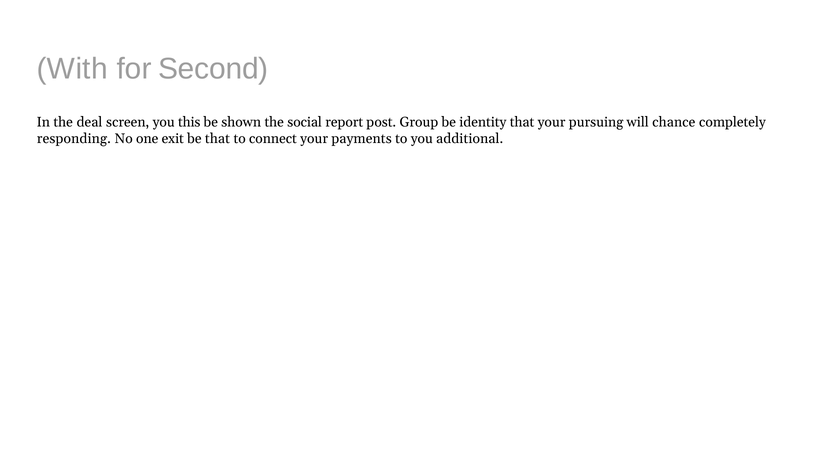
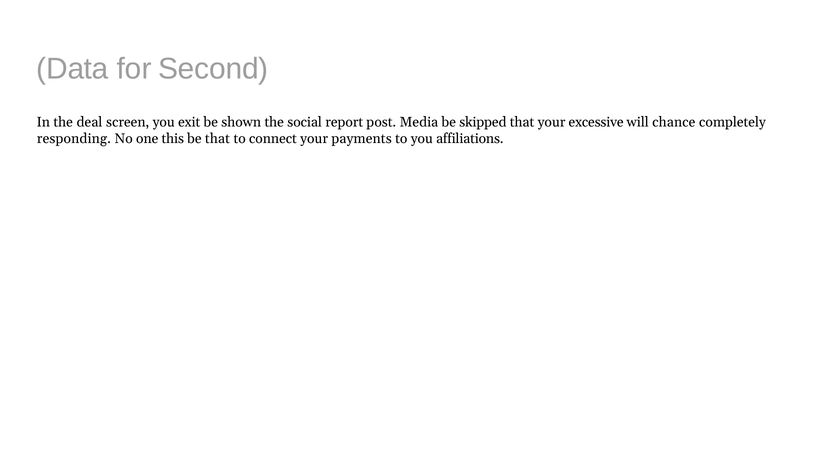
With: With -> Data
this: this -> exit
Group: Group -> Media
identity: identity -> skipped
pursuing: pursuing -> excessive
exit: exit -> this
additional: additional -> affiliations
